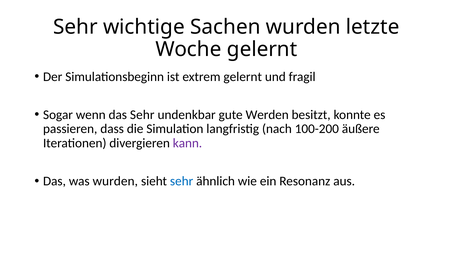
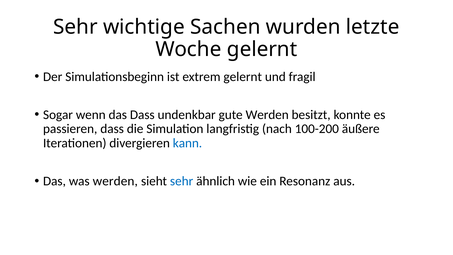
das Sehr: Sehr -> Dass
kann colour: purple -> blue
was wurden: wurden -> werden
